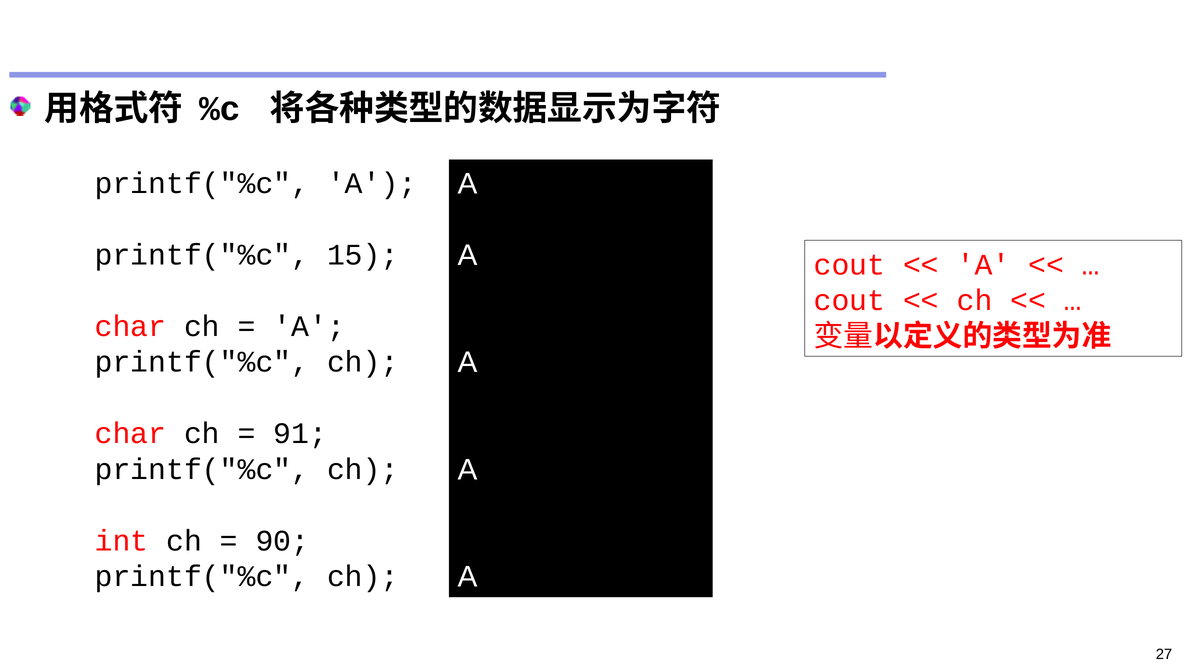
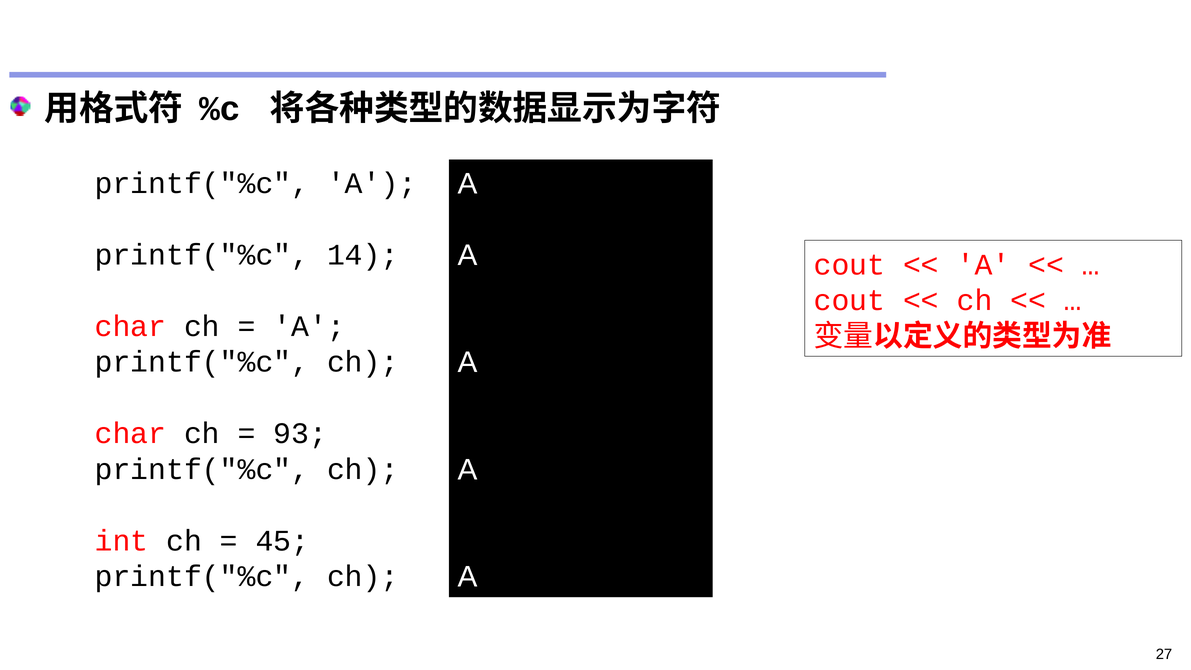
15: 15 -> 14
91: 91 -> 93
90: 90 -> 45
